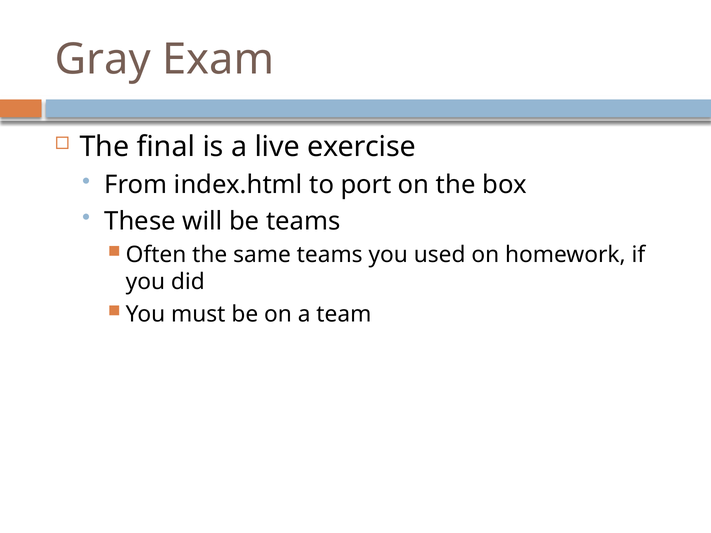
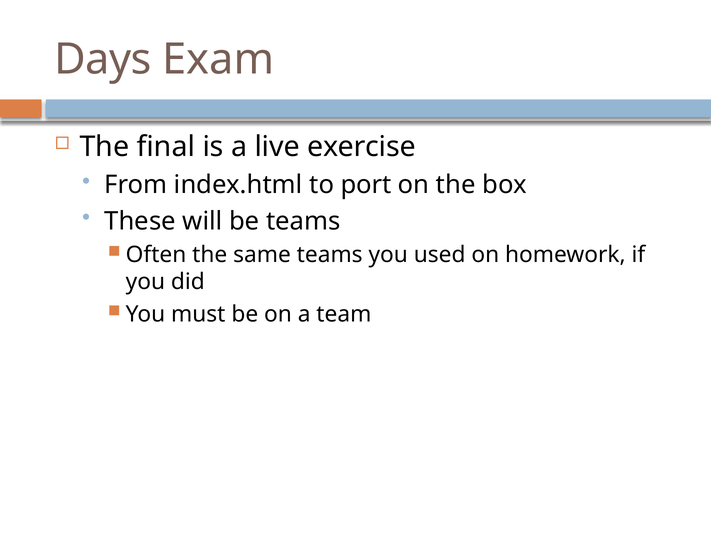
Gray: Gray -> Days
